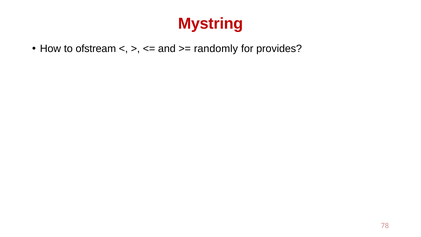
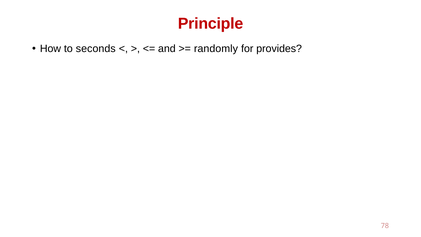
Mystring: Mystring -> Principle
ofstream: ofstream -> seconds
